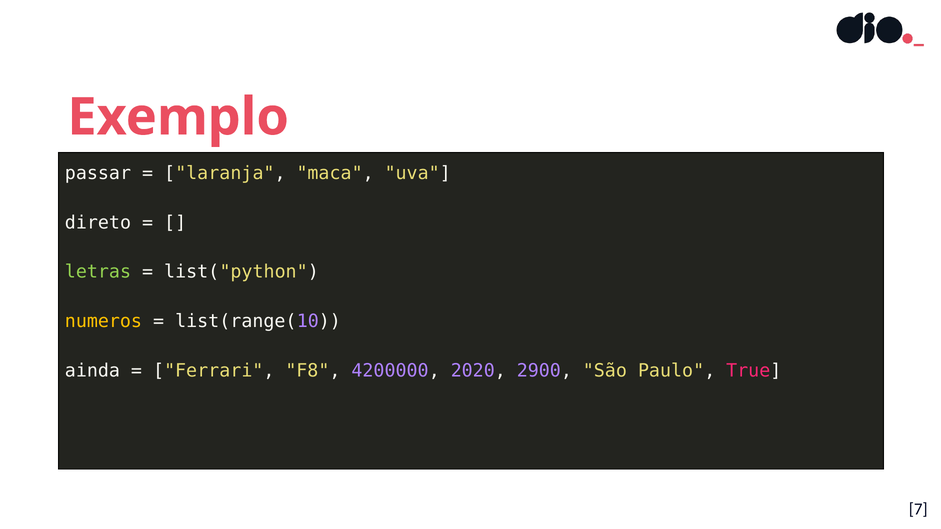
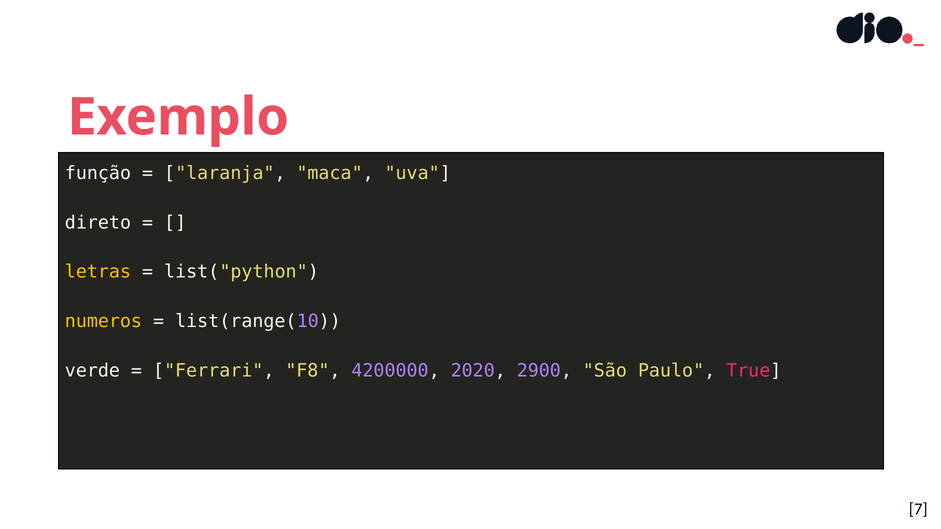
passar: passar -> função
letras colour: light green -> yellow
ainda: ainda -> verde
